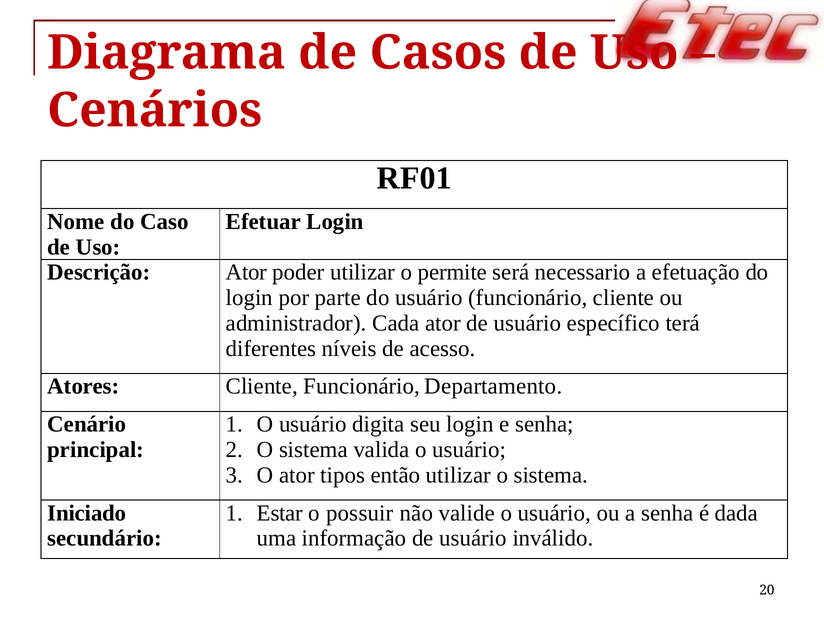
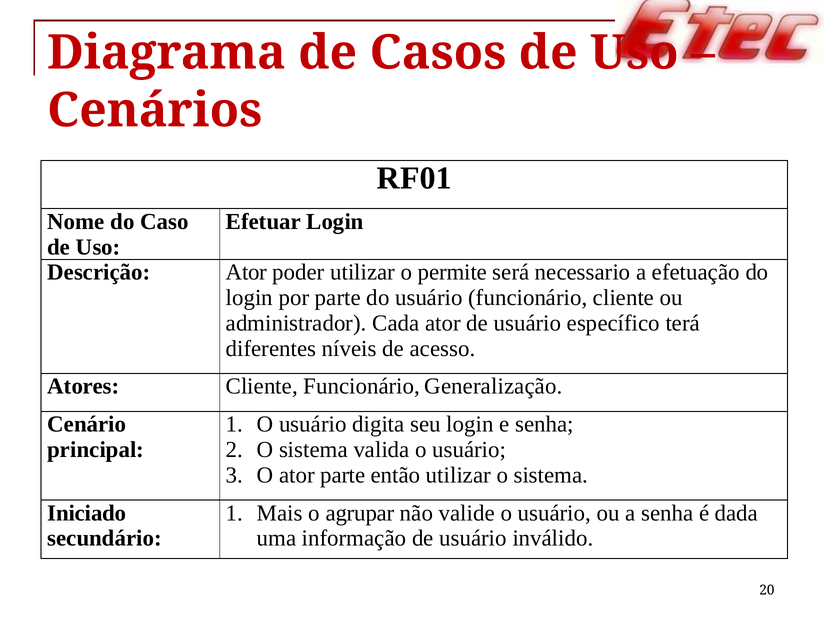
Departamento: Departamento -> Generalização
ator tipos: tipos -> parte
Estar: Estar -> Mais
possuir: possuir -> agrupar
